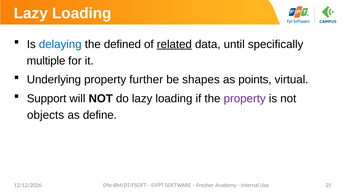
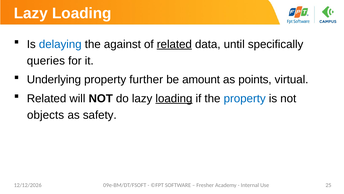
defined: defined -> against
multiple: multiple -> queries
shapes: shapes -> amount
Support at (47, 98): Support -> Related
loading at (174, 98) underline: none -> present
property at (245, 98) colour: purple -> blue
define: define -> safety
